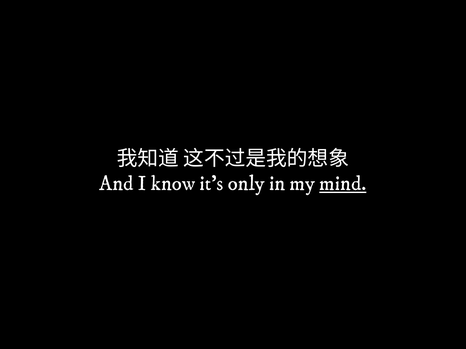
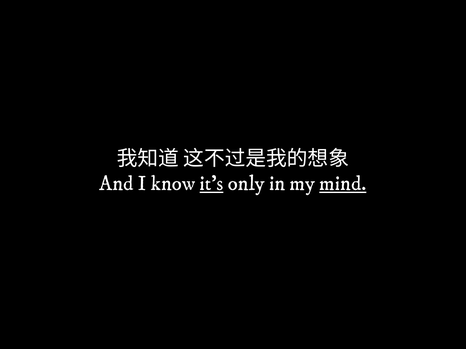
it's underline: none -> present
